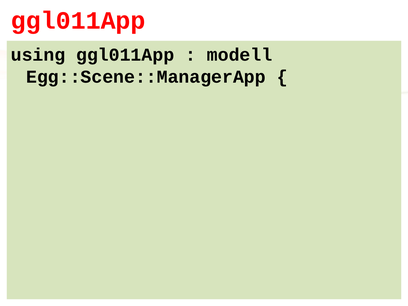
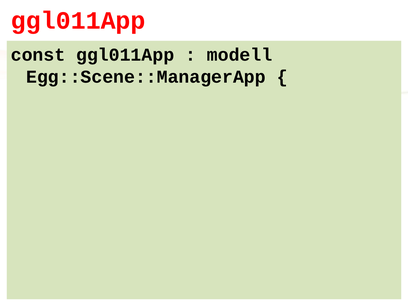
using: using -> const
